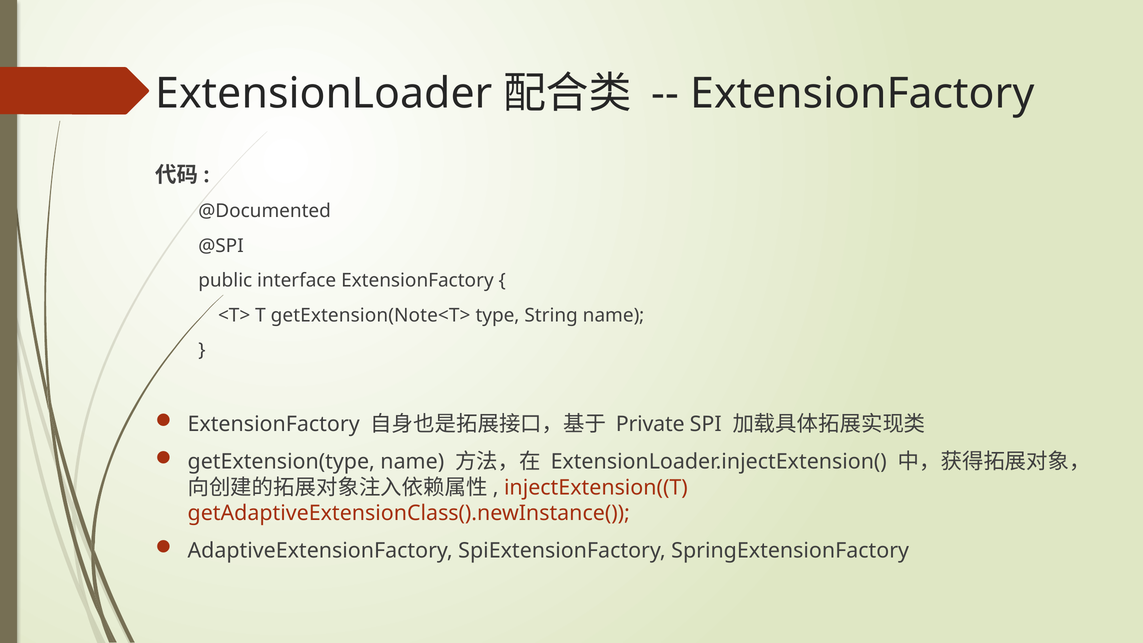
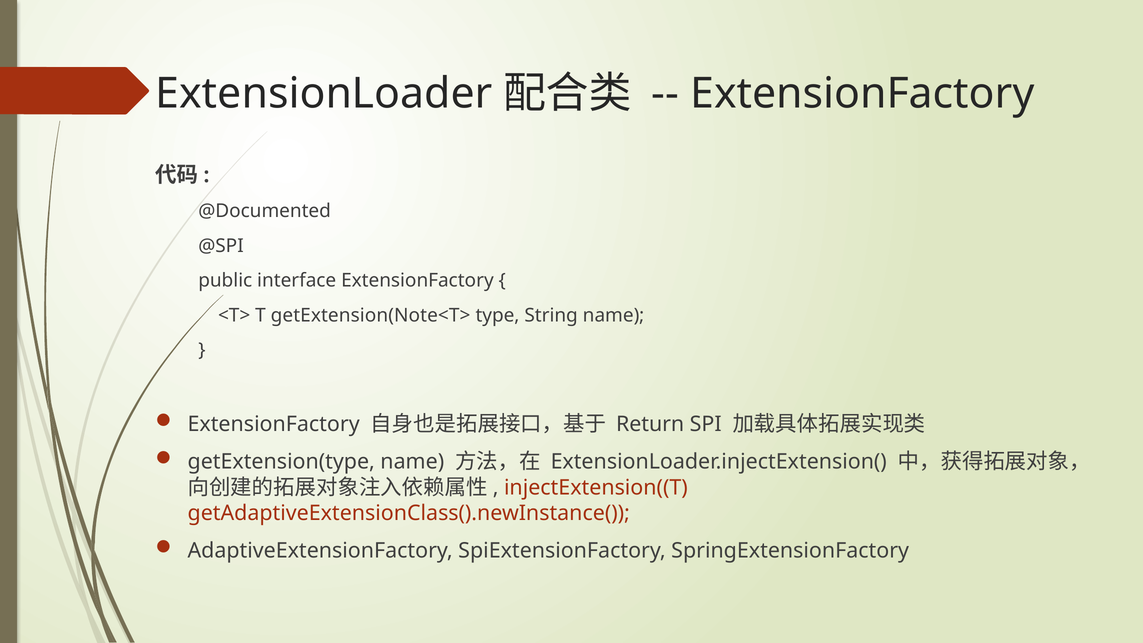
Private: Private -> Return
